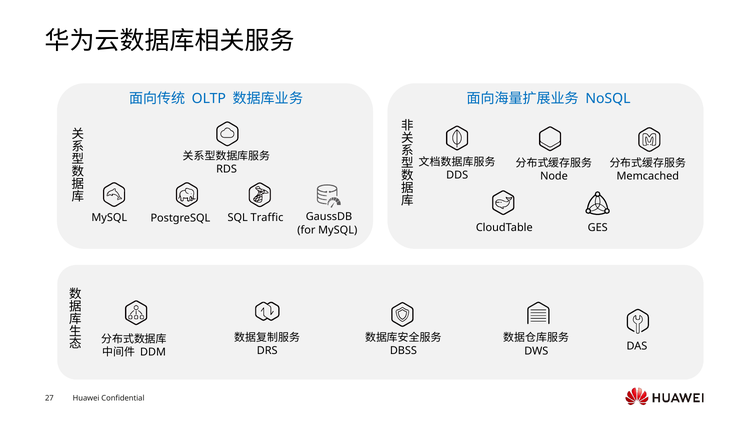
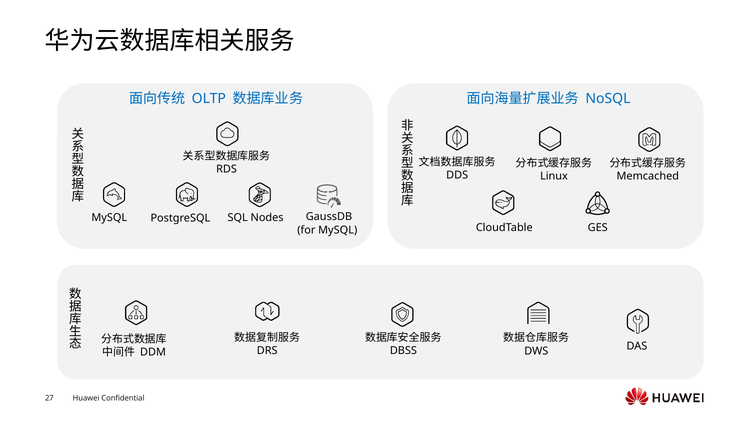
Node: Node -> Linux
Traffic: Traffic -> Nodes
